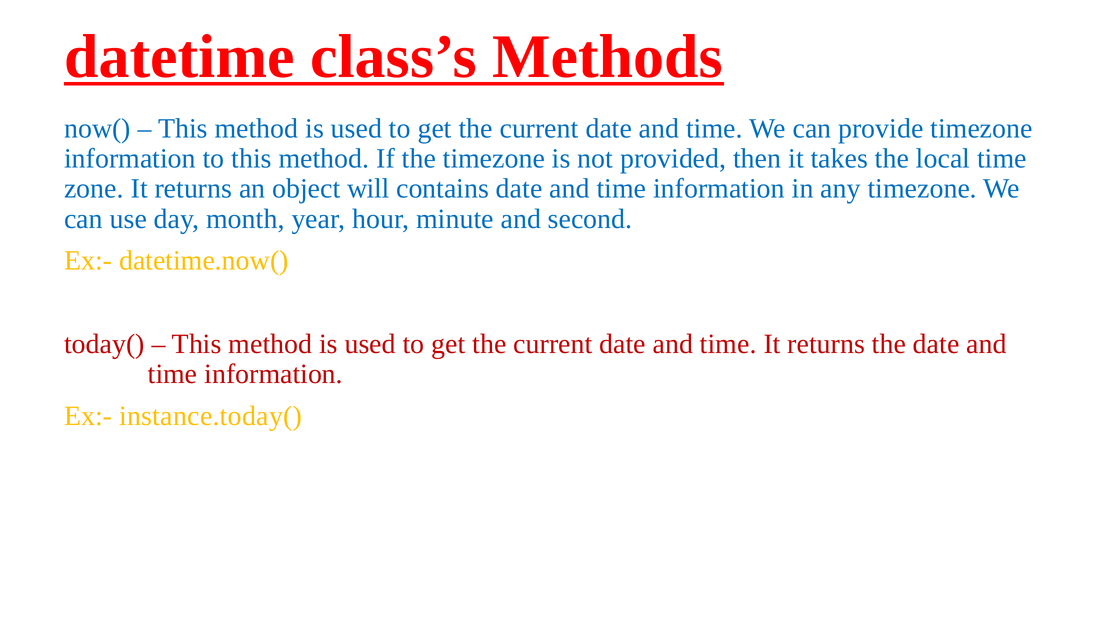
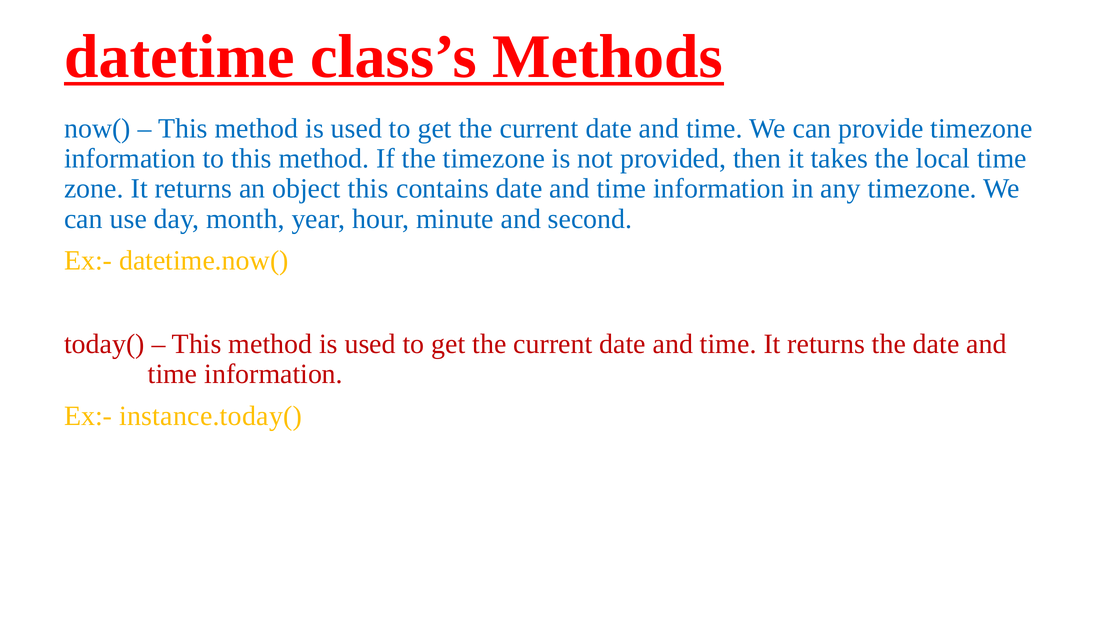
object will: will -> this
